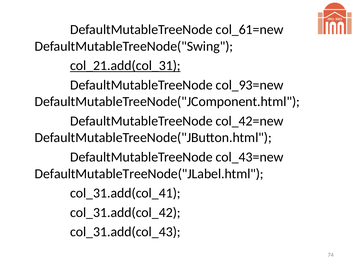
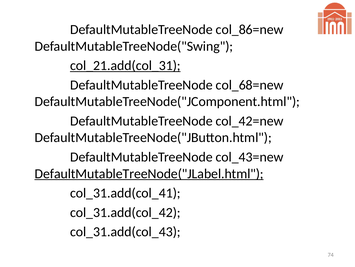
col_61=new: col_61=new -> col_86=new
col_93=new: col_93=new -> col_68=new
DefaultMutableTreeNode("JLabel.html underline: none -> present
